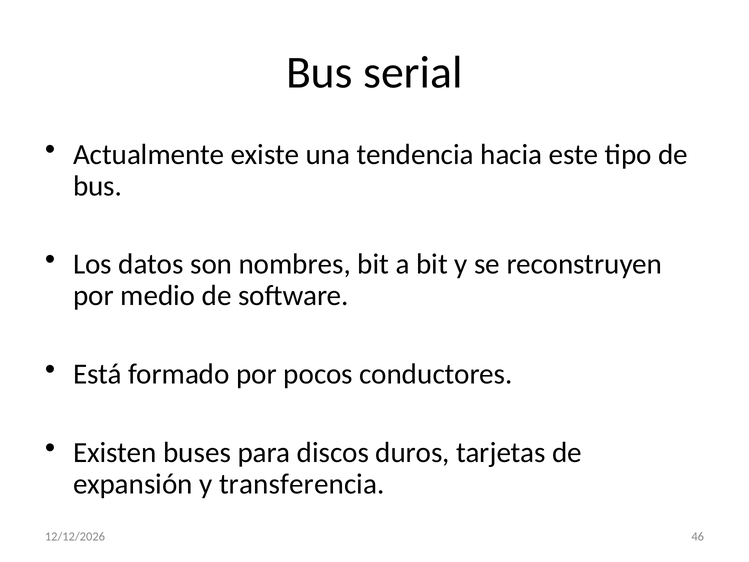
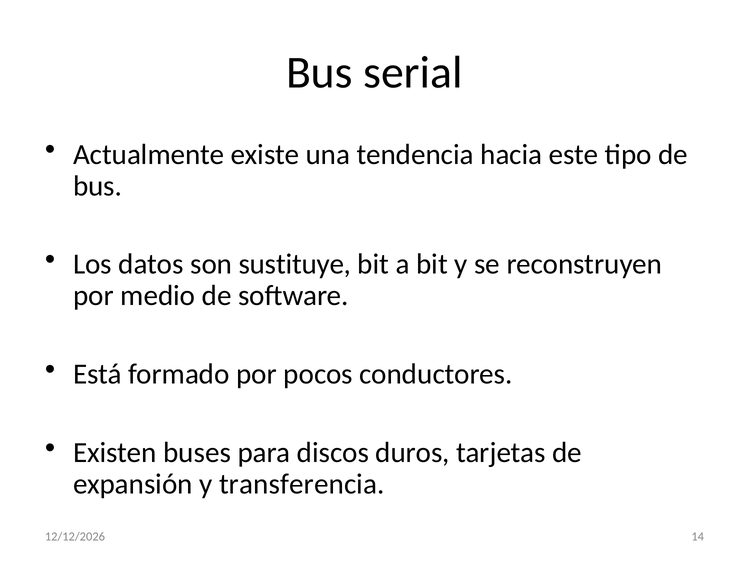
nombres: nombres -> sustituye
46: 46 -> 14
